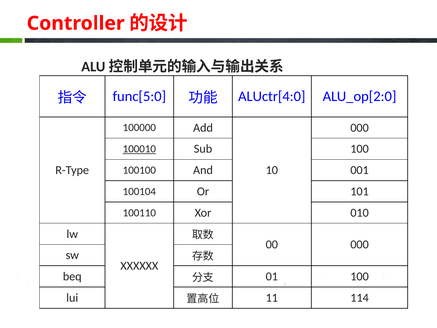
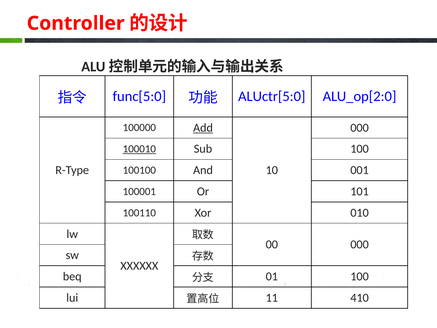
ALUctr[4:0: ALUctr[4:0 -> ALUctr[5:0
Add underline: none -> present
100104: 100104 -> 100001
114: 114 -> 410
